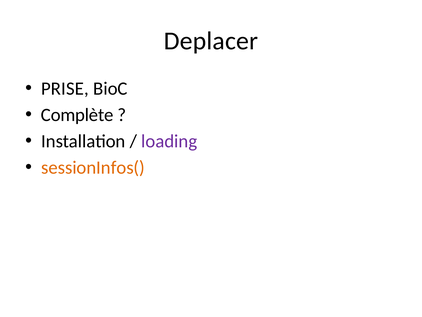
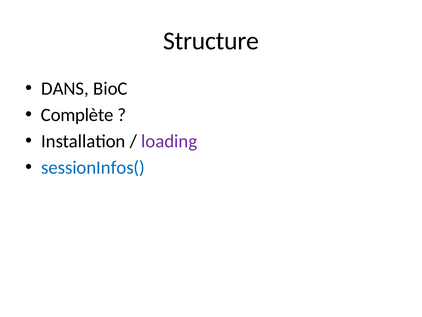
Deplacer: Deplacer -> Structure
PRISE: PRISE -> DANS
sessionInfos( colour: orange -> blue
